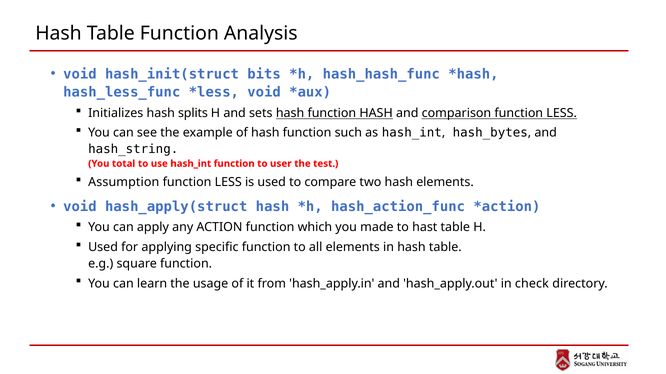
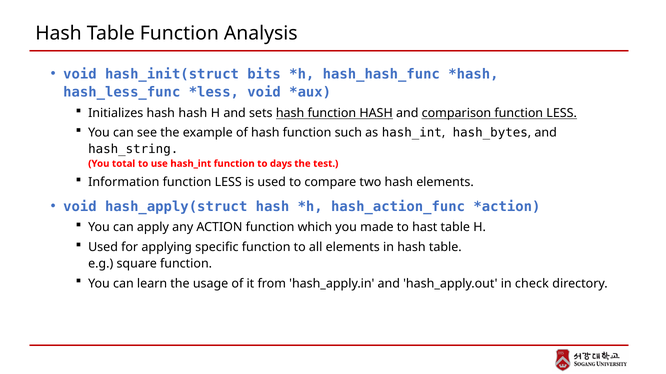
hash splits: splits -> hash
user: user -> days
Assumption: Assumption -> Information
